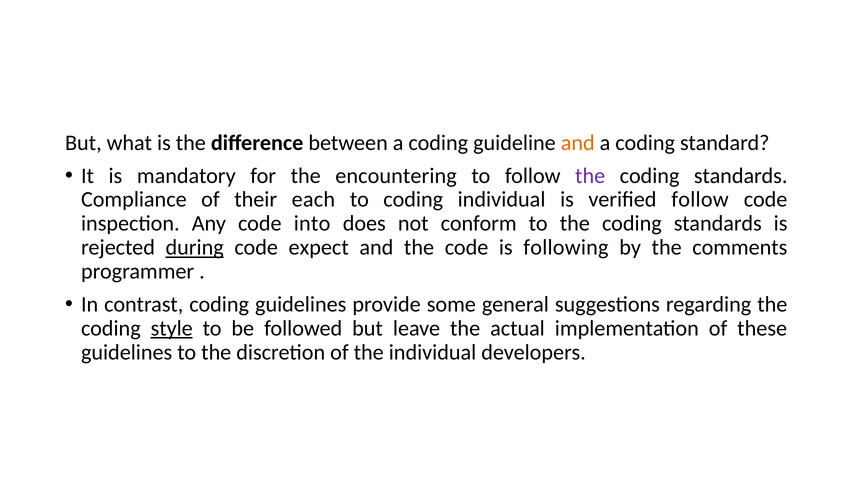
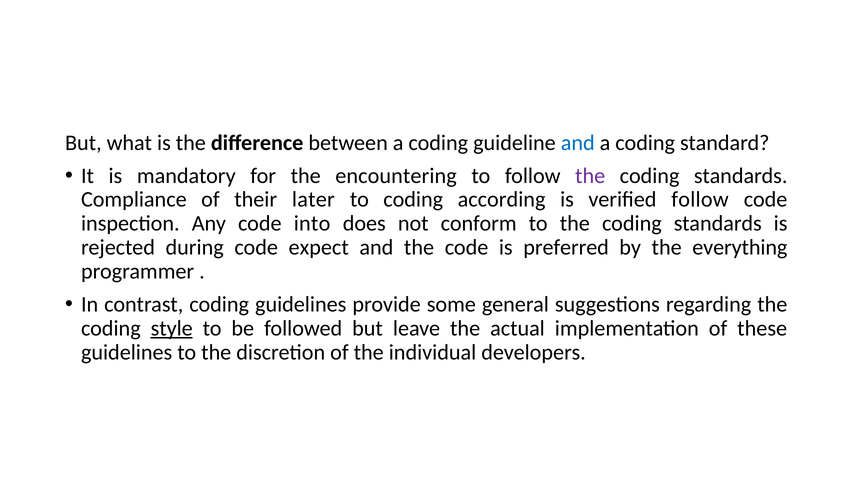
and at (578, 143) colour: orange -> blue
each: each -> later
coding individual: individual -> according
during underline: present -> none
following: following -> preferred
comments: comments -> everything
